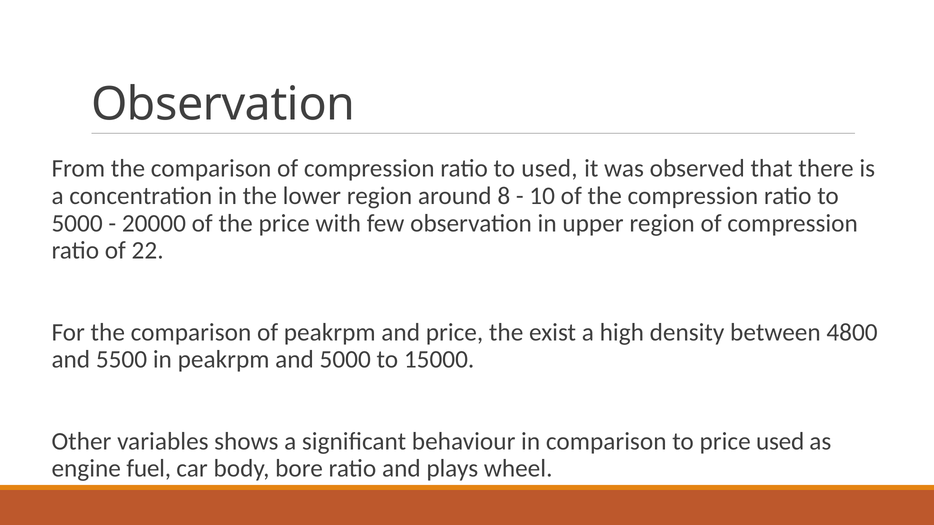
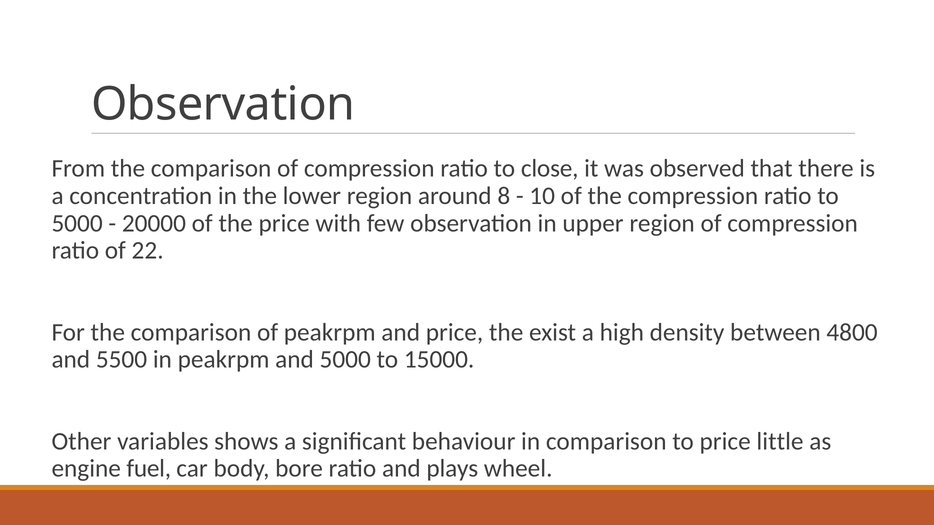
to used: used -> close
price used: used -> little
